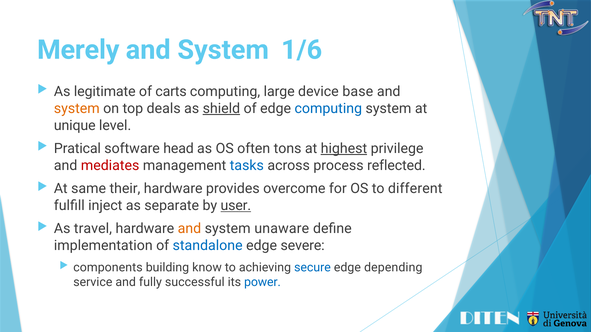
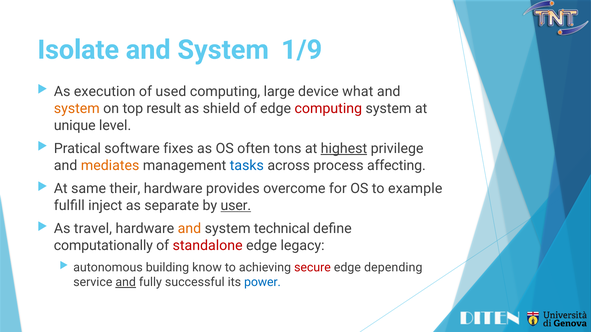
Merely: Merely -> Isolate
1/6: 1/6 -> 1/9
legitimate: legitimate -> execution
carts: carts -> used
base: base -> what
deals: deals -> result
shield underline: present -> none
computing at (328, 109) colour: blue -> red
head: head -> fixes
mediates colour: red -> orange
reflected: reflected -> affecting
different: different -> example
unaware: unaware -> technical
implementation: implementation -> computationally
standalone colour: blue -> red
severe: severe -> legacy
components: components -> autonomous
secure colour: blue -> red
and at (126, 283) underline: none -> present
